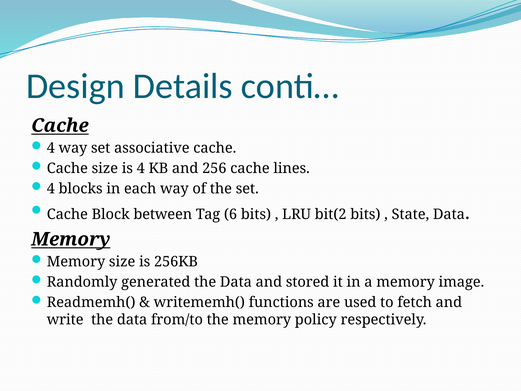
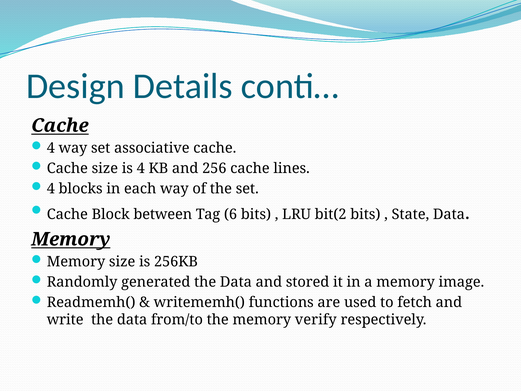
policy: policy -> verify
